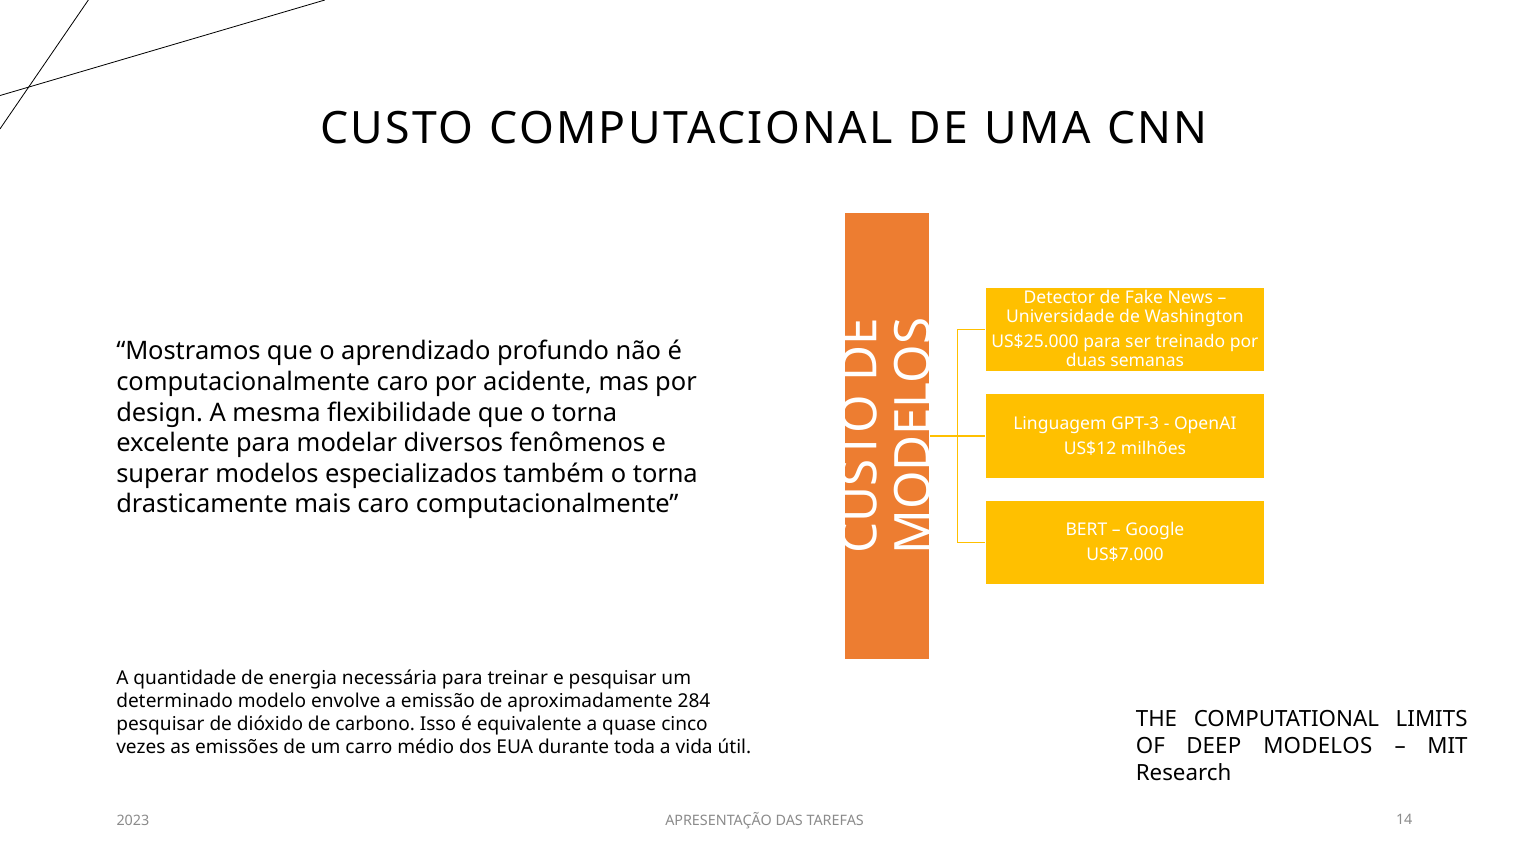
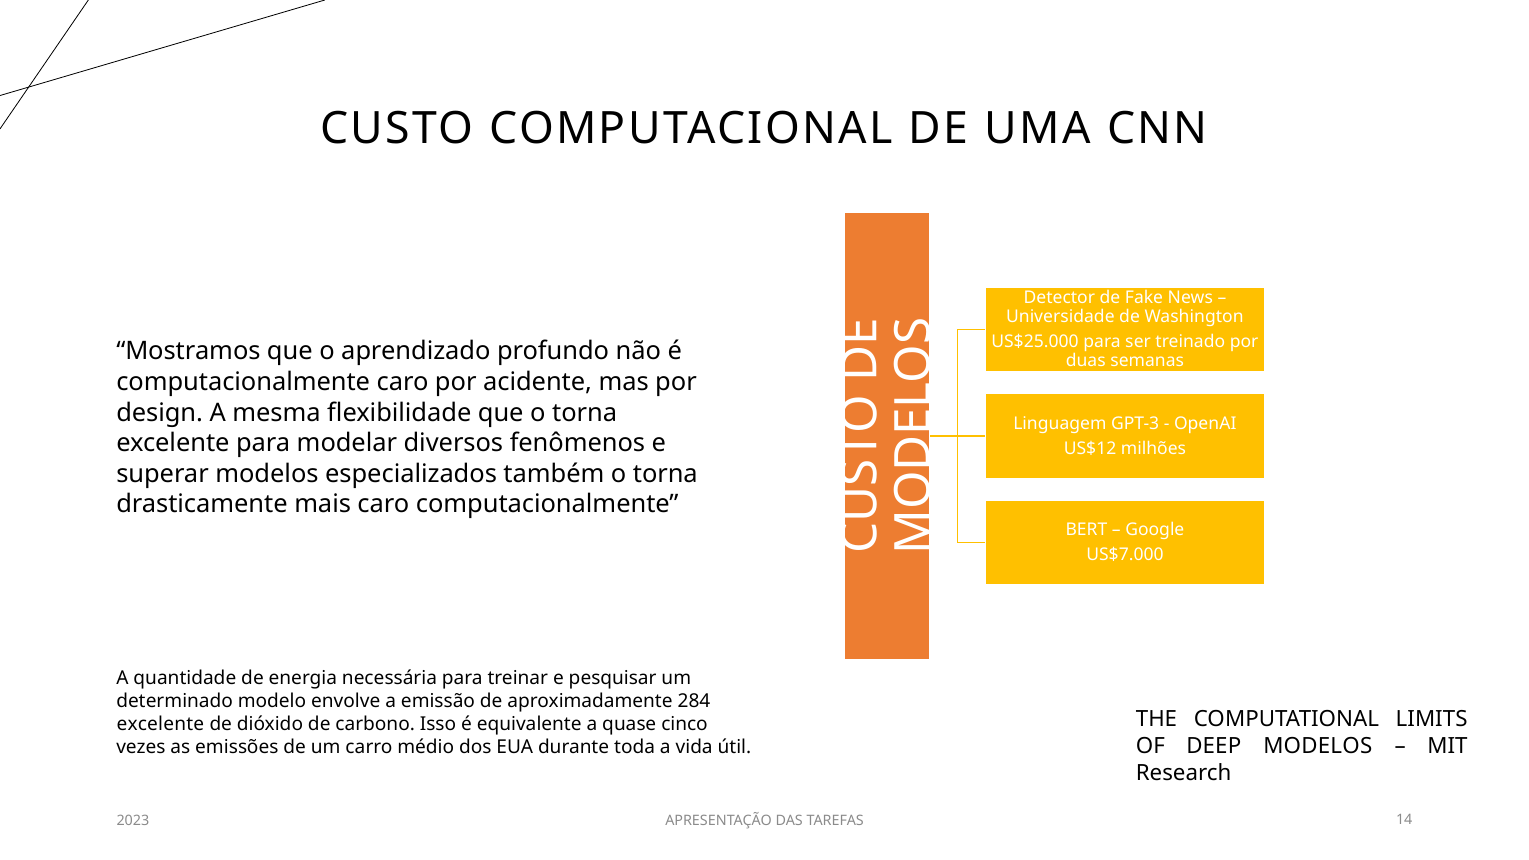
pesquisar at (160, 724): pesquisar -> excelente
